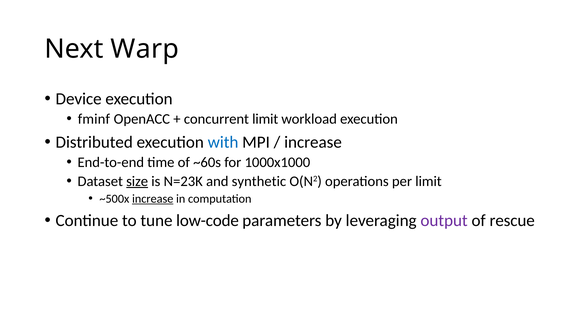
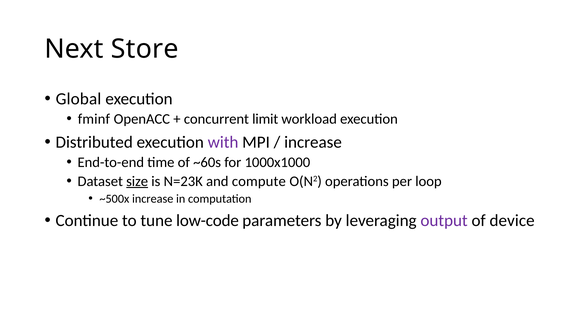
Warp: Warp -> Store
Device: Device -> Global
with colour: blue -> purple
synthetic: synthetic -> compute
per limit: limit -> loop
increase at (153, 199) underline: present -> none
rescue: rescue -> device
